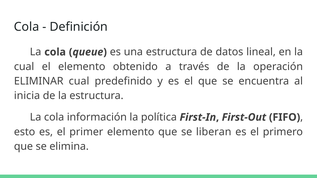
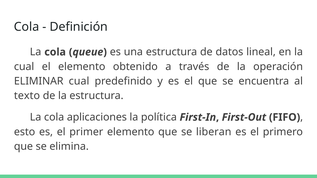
inicia: inicia -> texto
información: información -> aplicaciones
